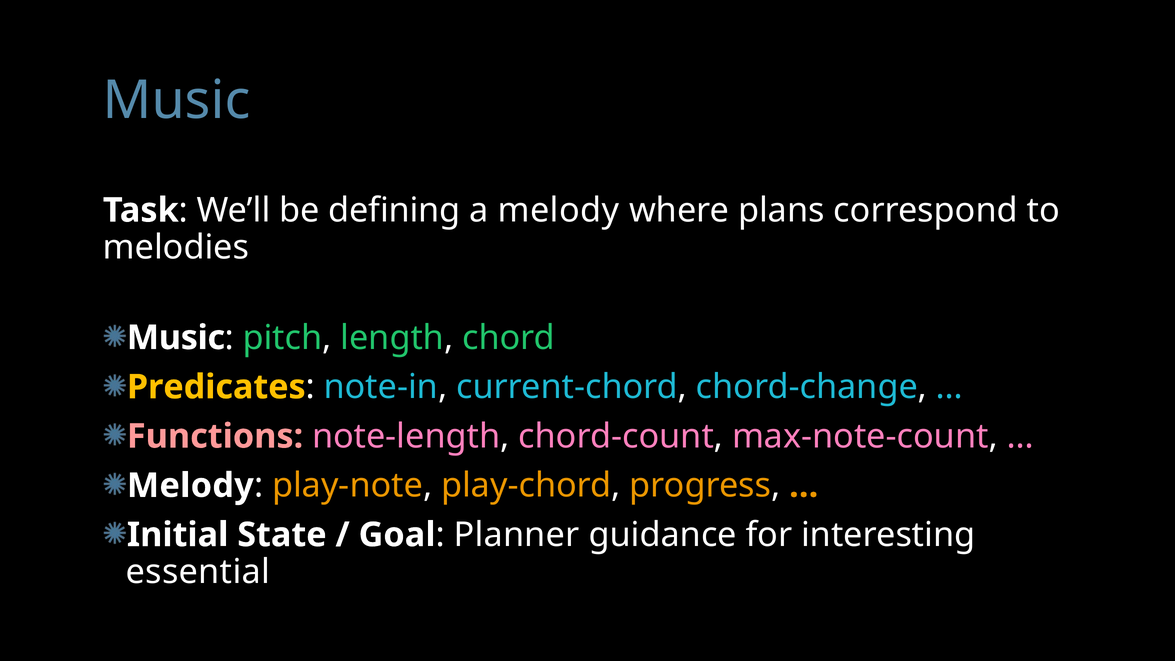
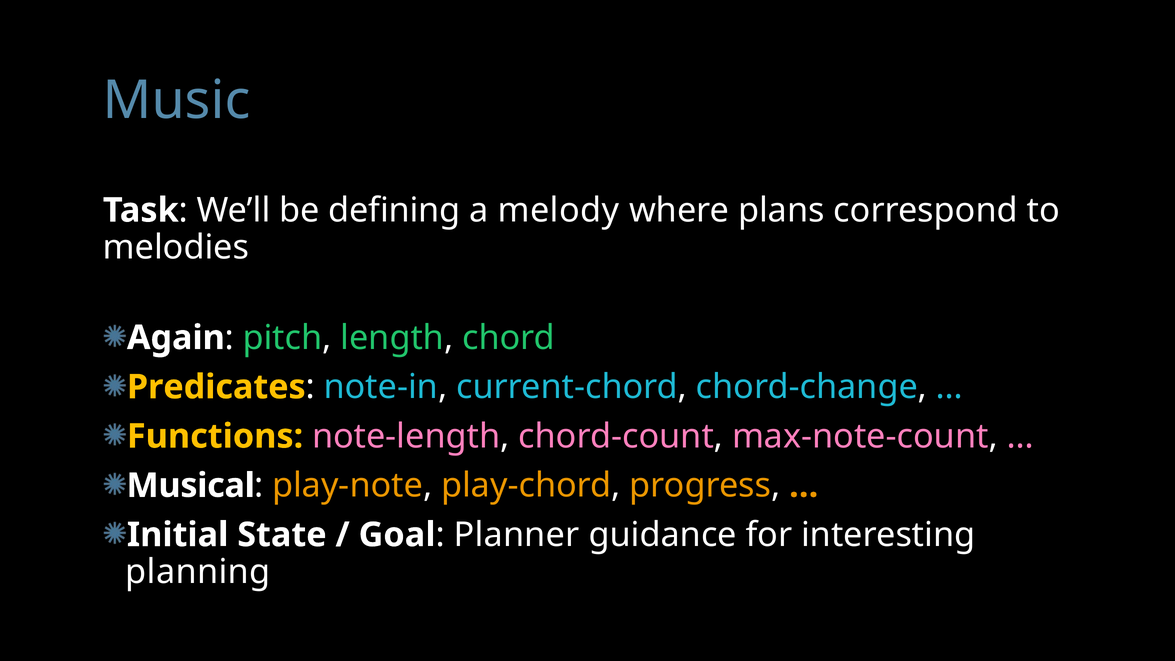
Music at (176, 338): Music -> Again
Functions colour: pink -> yellow
Melody at (190, 486): Melody -> Musical
essential: essential -> planning
